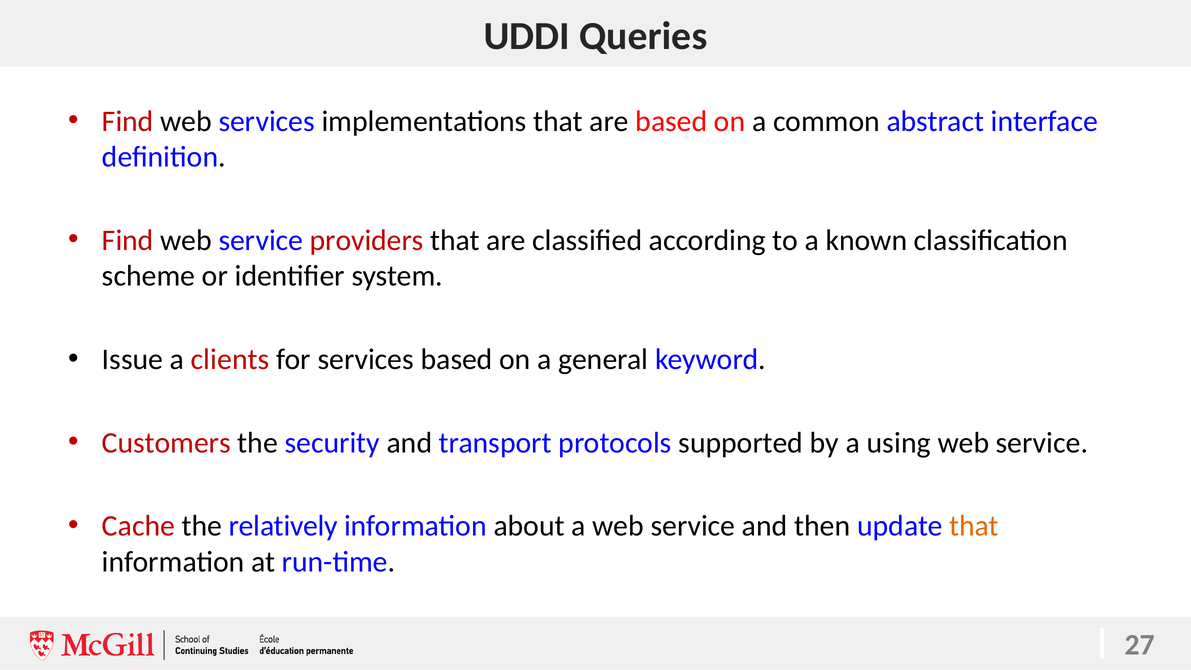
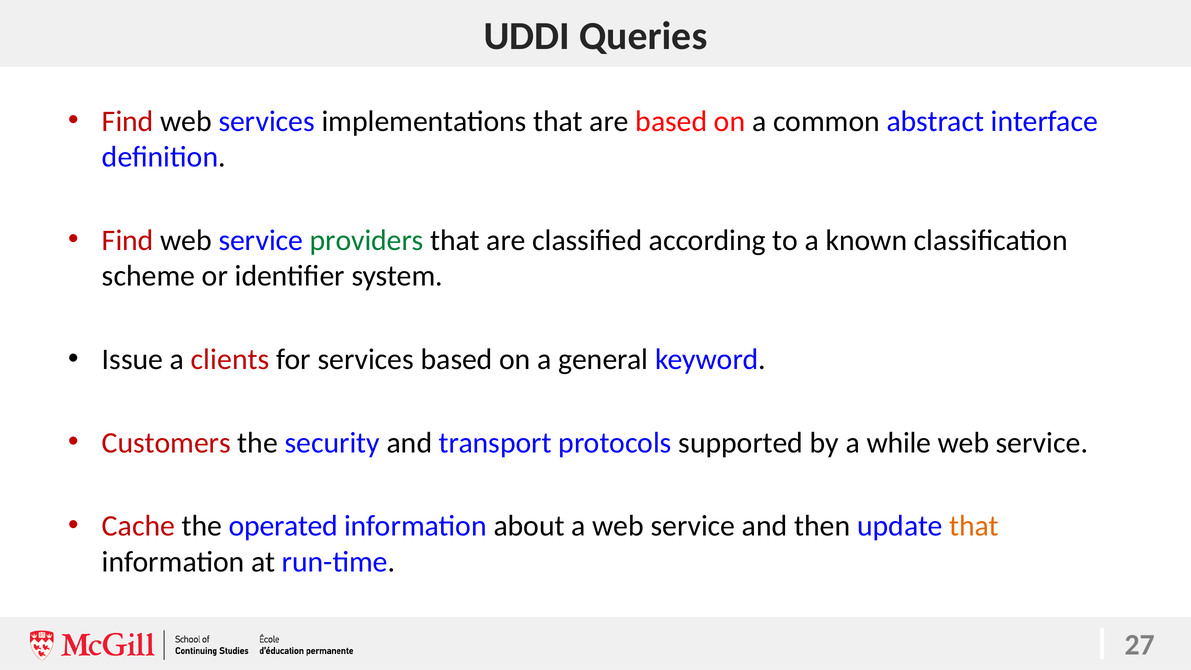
providers colour: red -> green
using: using -> while
relatively: relatively -> operated
